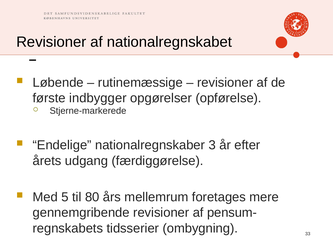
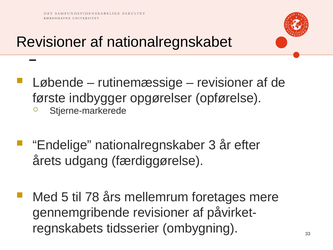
80: 80 -> 78
pensum-: pensum- -> påvirket-
